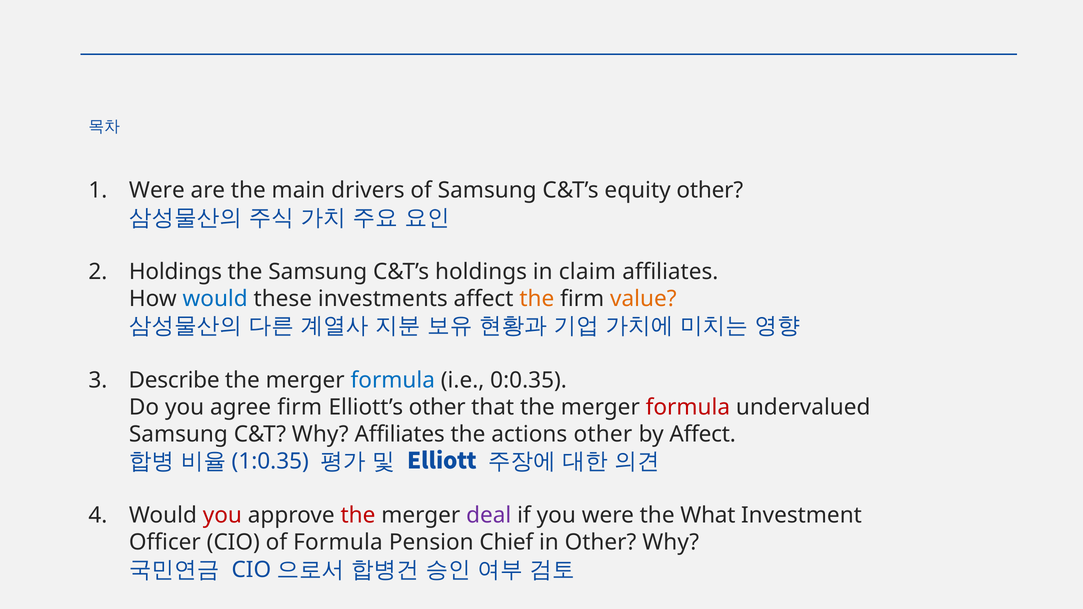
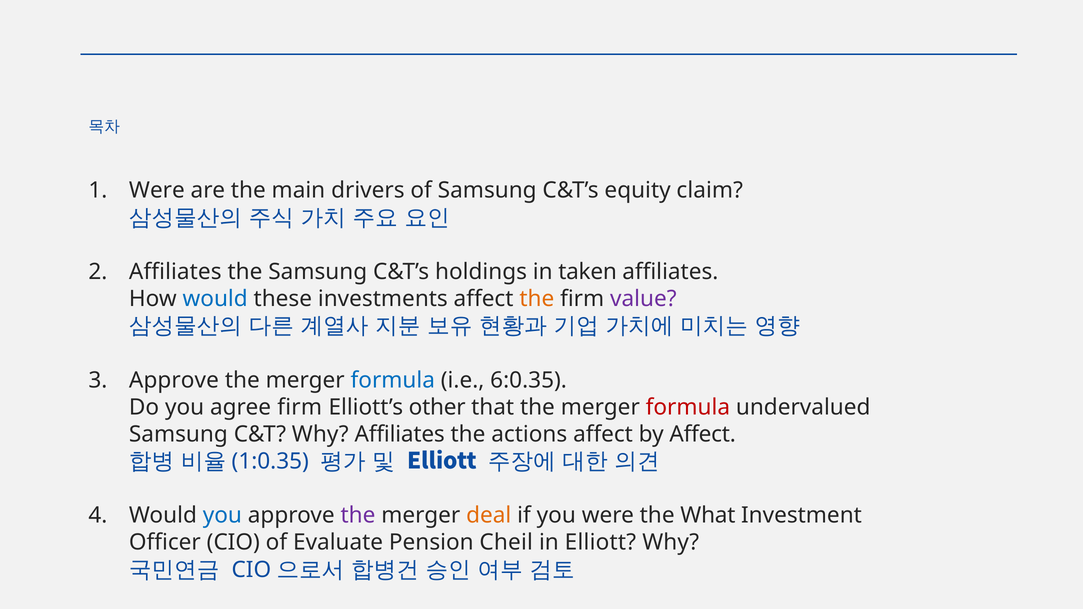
equity other: other -> claim
Holdings at (175, 272): Holdings -> Affiliates
claim: claim -> taken
value colour: orange -> purple
Describe at (174, 380): Describe -> Approve
0:0.35: 0:0.35 -> 6:0.35
actions other: other -> affect
you at (222, 516) colour: red -> blue
the at (358, 516) colour: red -> purple
deal colour: purple -> orange
of Formula: Formula -> Evaluate
Chief: Chief -> Cheil
in Other: Other -> Elliott
